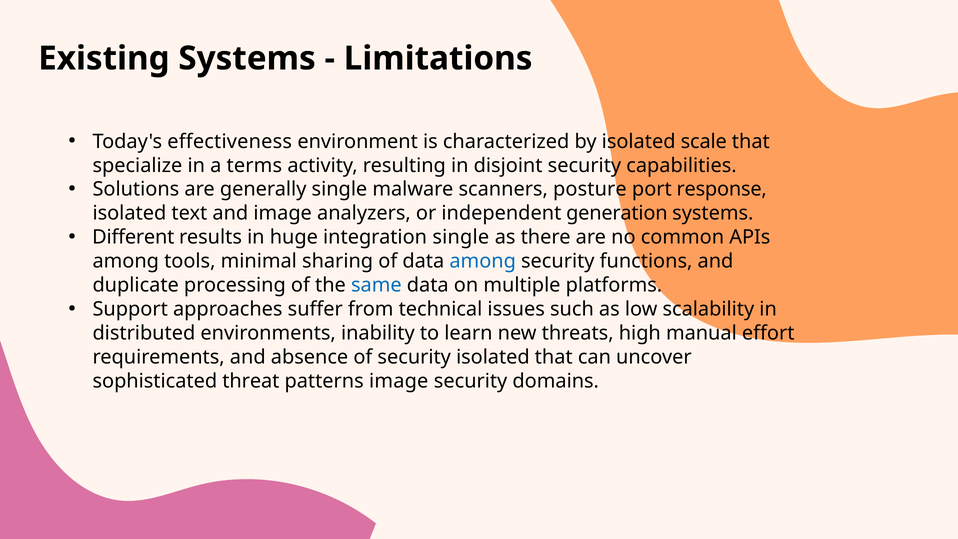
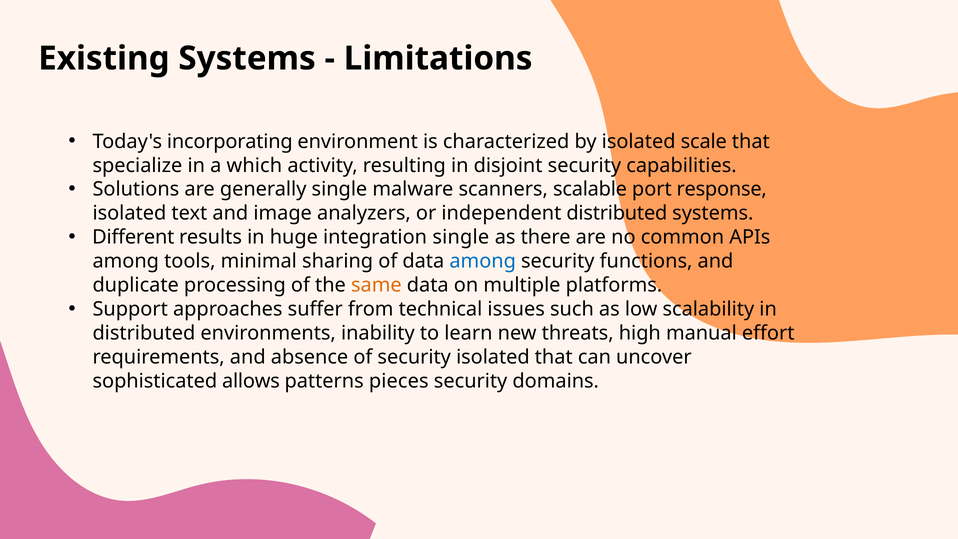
effectiveness: effectiveness -> incorporating
terms: terms -> which
posture: posture -> scalable
independent generation: generation -> distributed
same colour: blue -> orange
threat: threat -> allows
patterns image: image -> pieces
